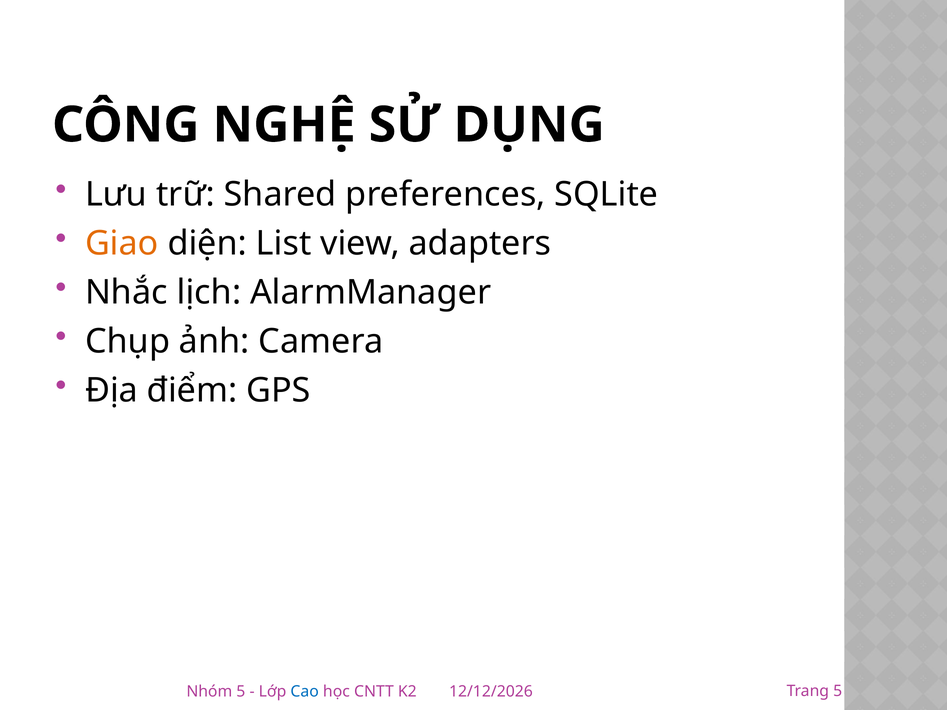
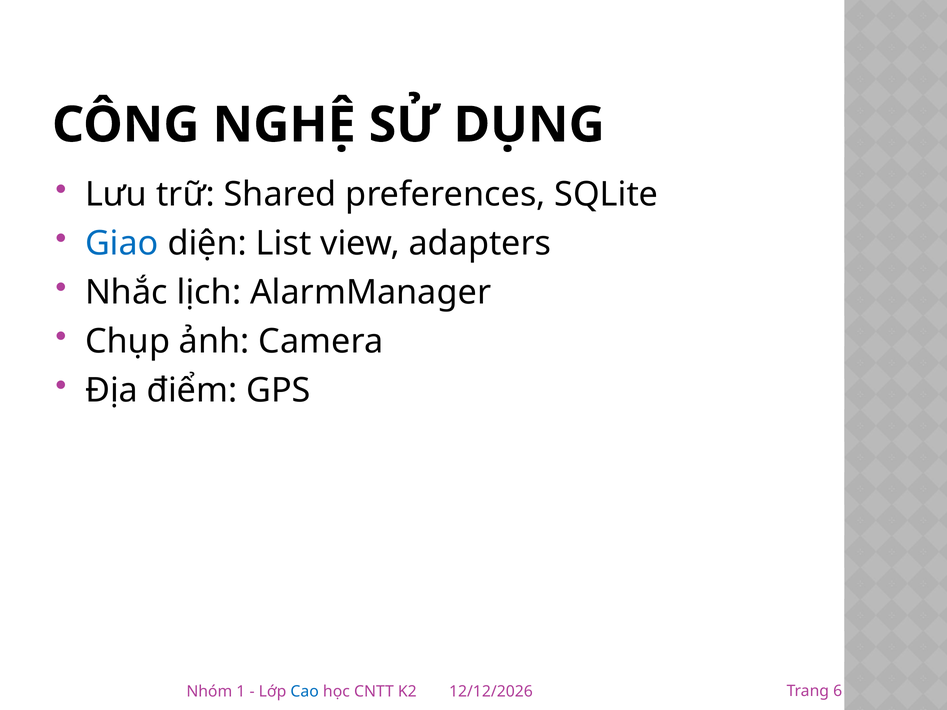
Giao colour: orange -> blue
Nhóm 5: 5 -> 1
5 at (838, 691): 5 -> 6
